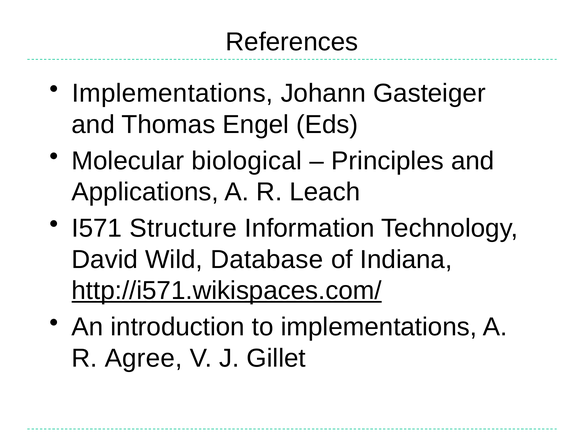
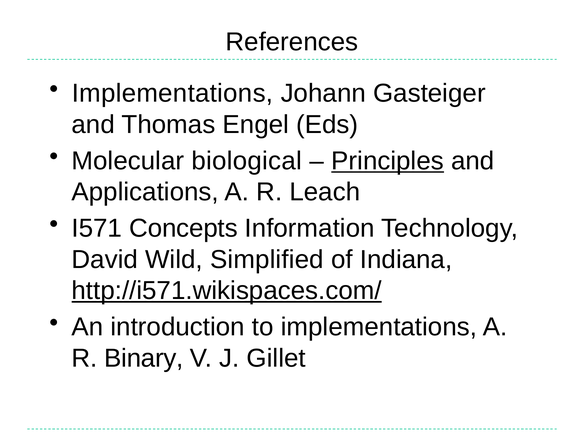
Principles underline: none -> present
Structure: Structure -> Concepts
Database: Database -> Simplified
Agree: Agree -> Binary
